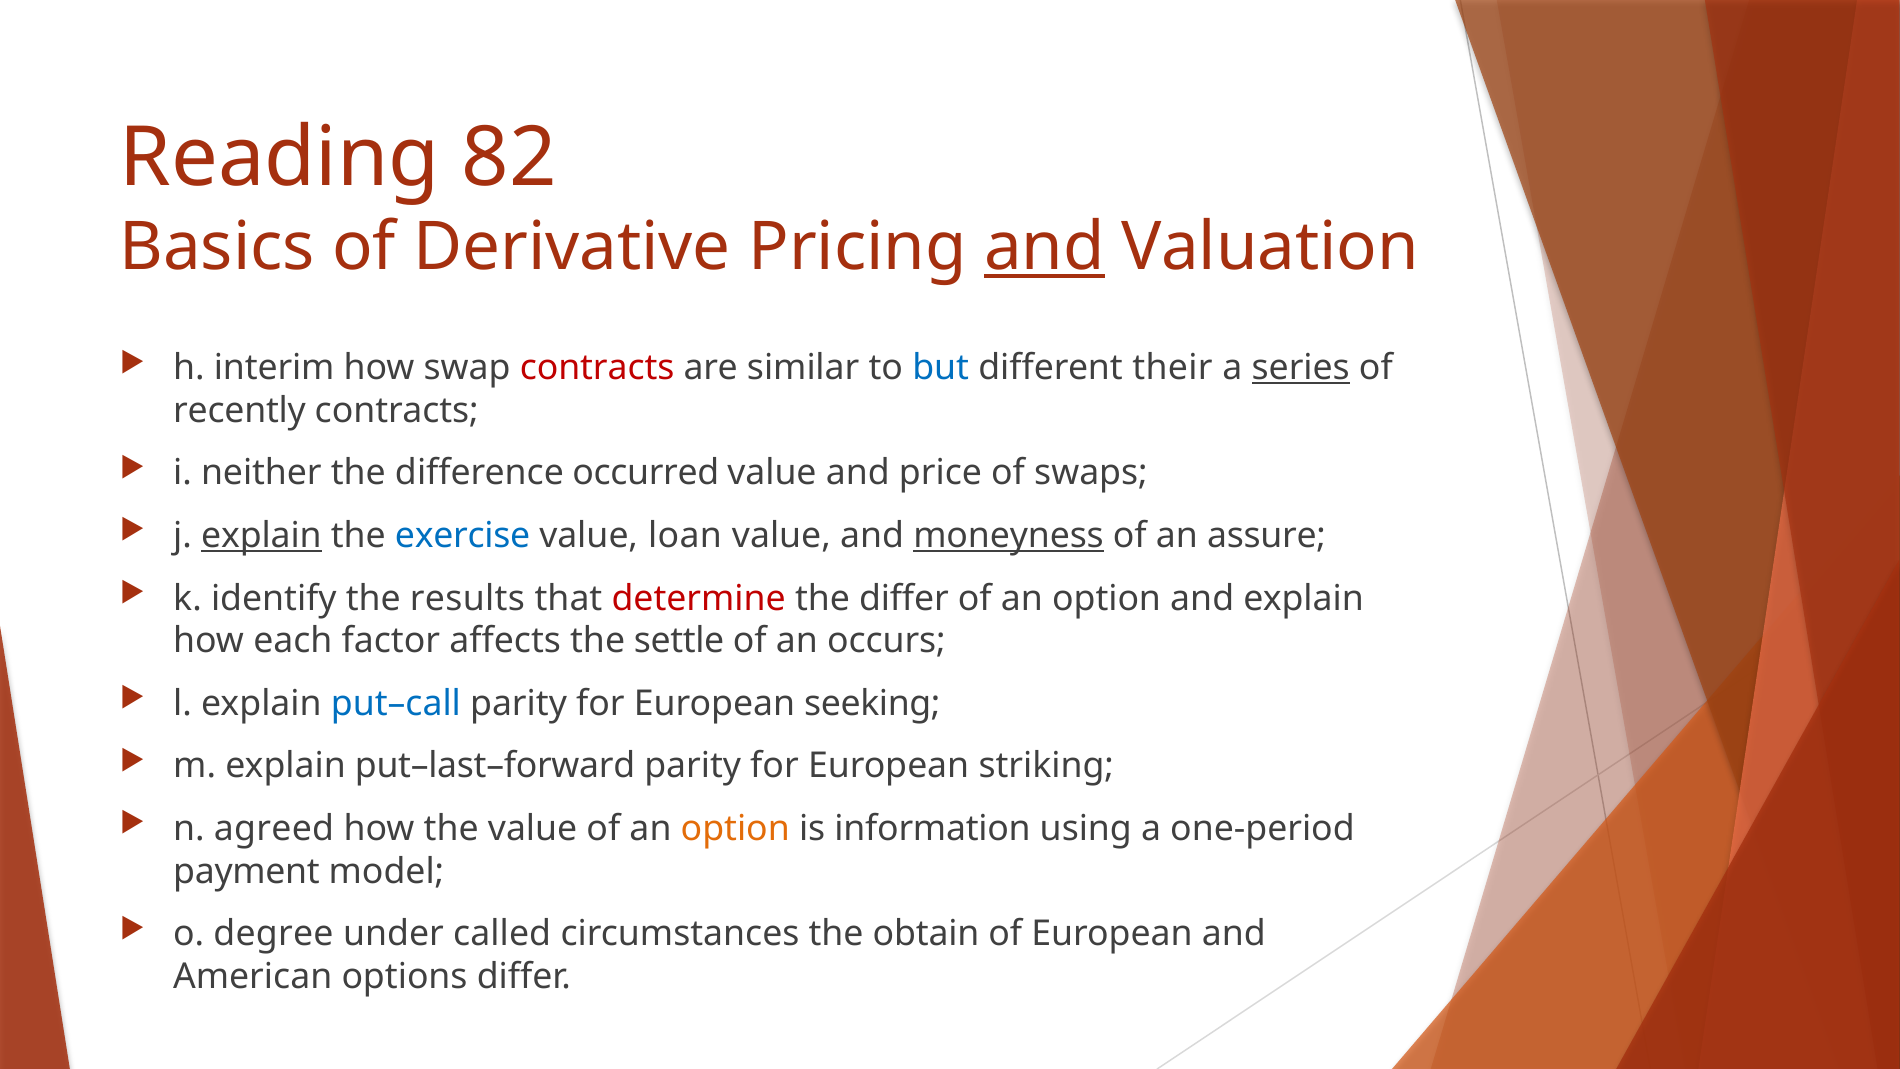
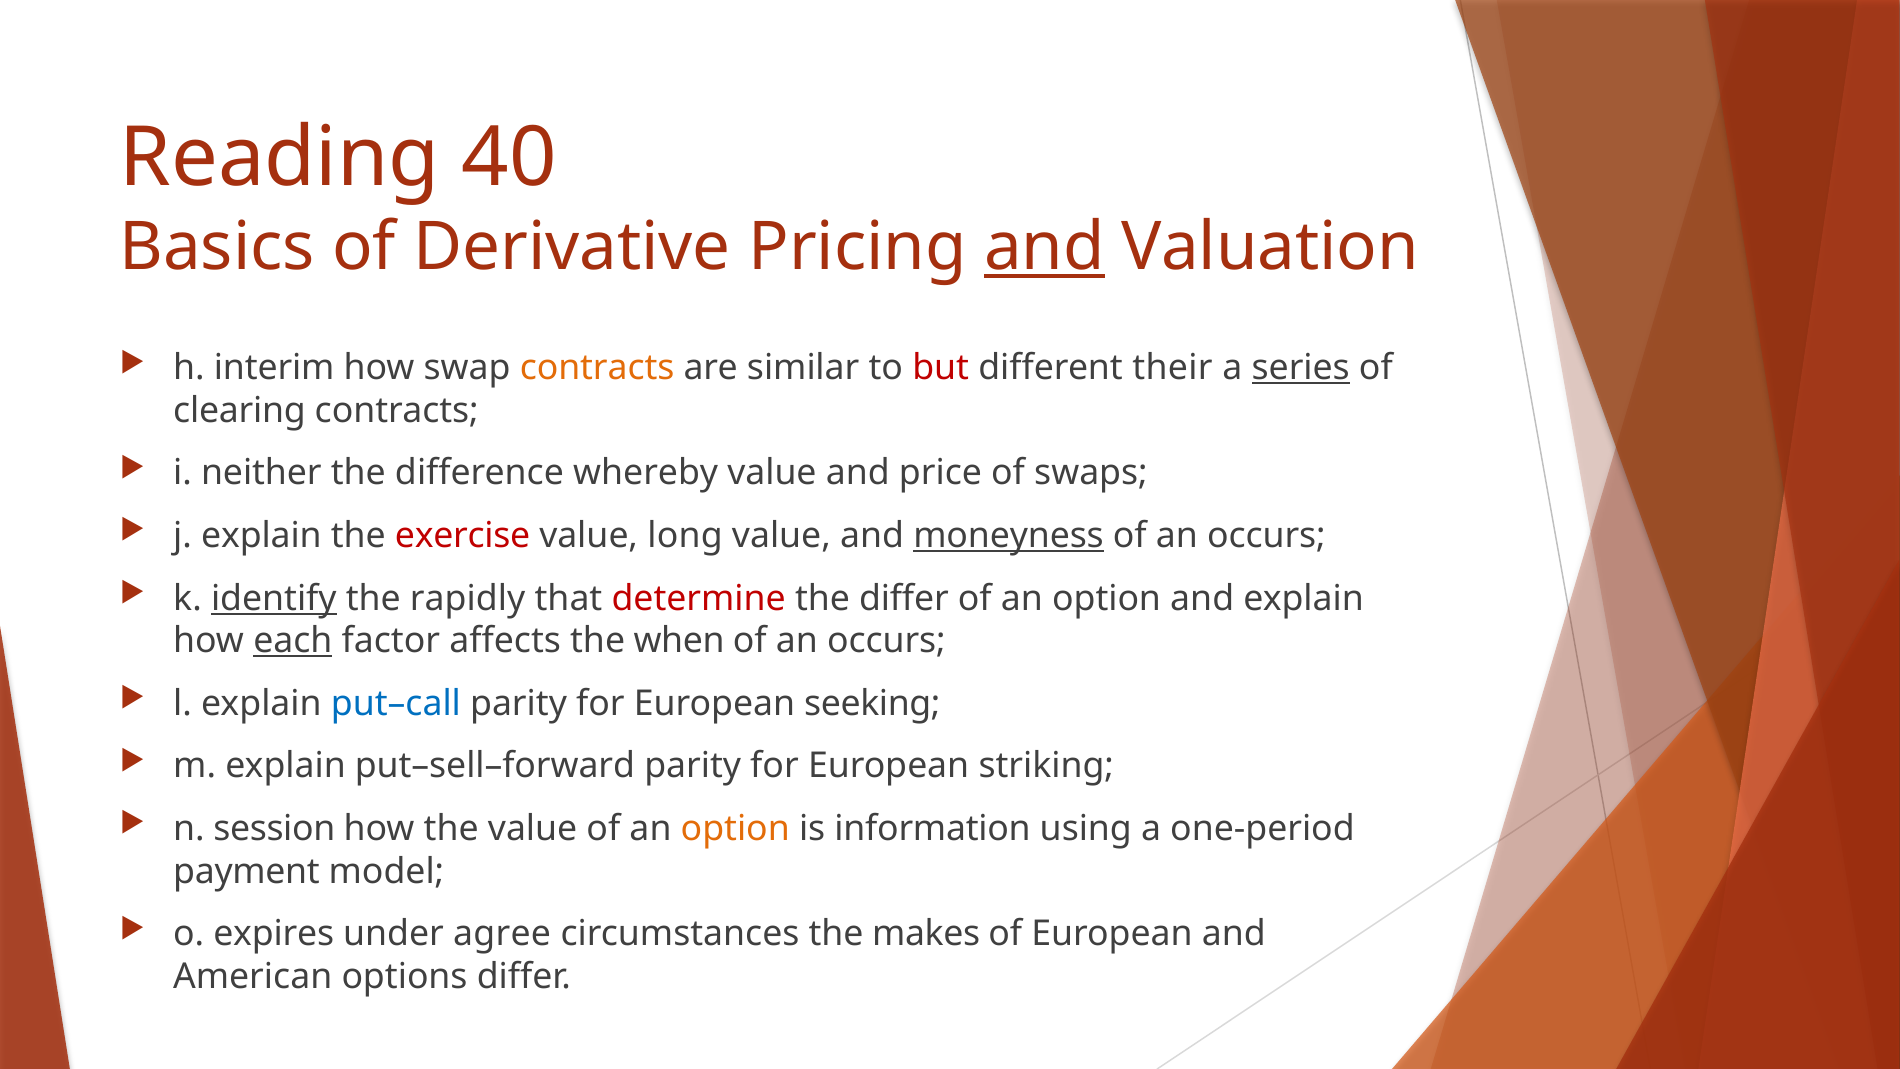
82: 82 -> 40
contracts at (597, 368) colour: red -> orange
but colour: blue -> red
recently: recently -> clearing
occurred: occurred -> whereby
explain at (261, 536) underline: present -> none
exercise colour: blue -> red
loan: loan -> long
assure at (1267, 536): assure -> occurs
identify underline: none -> present
results: results -> rapidly
each underline: none -> present
settle: settle -> when
put–last–forward: put–last–forward -> put–sell–forward
agreed: agreed -> session
degree: degree -> expires
called: called -> agree
obtain: obtain -> makes
